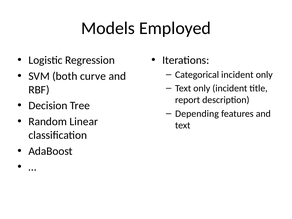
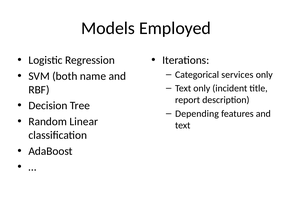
Categorical incident: incident -> services
curve: curve -> name
